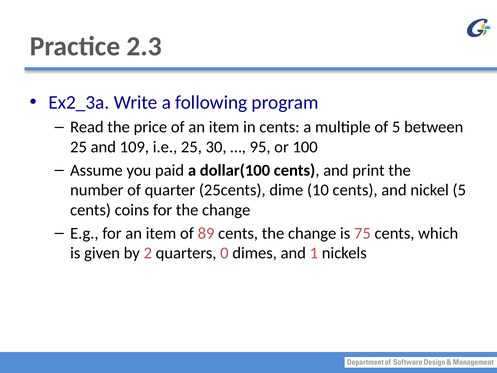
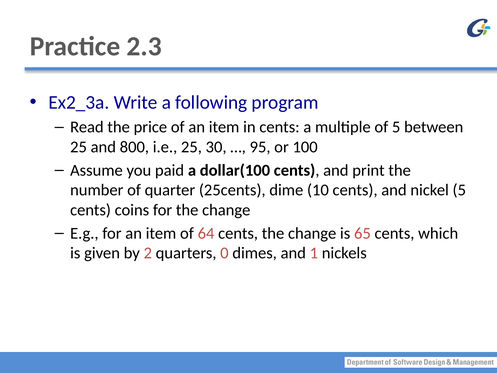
109: 109 -> 800
89: 89 -> 64
75: 75 -> 65
